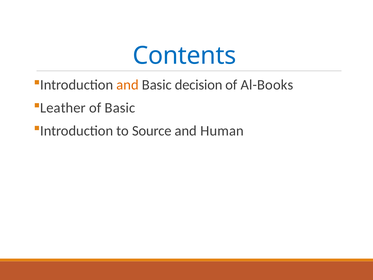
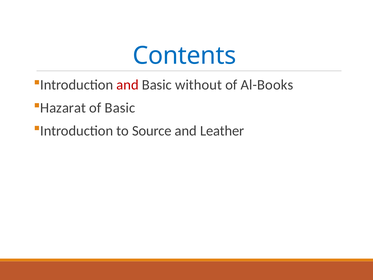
and at (128, 85) colour: orange -> red
decision: decision -> without
Leather: Leather -> Hazarat
Human: Human -> Leather
